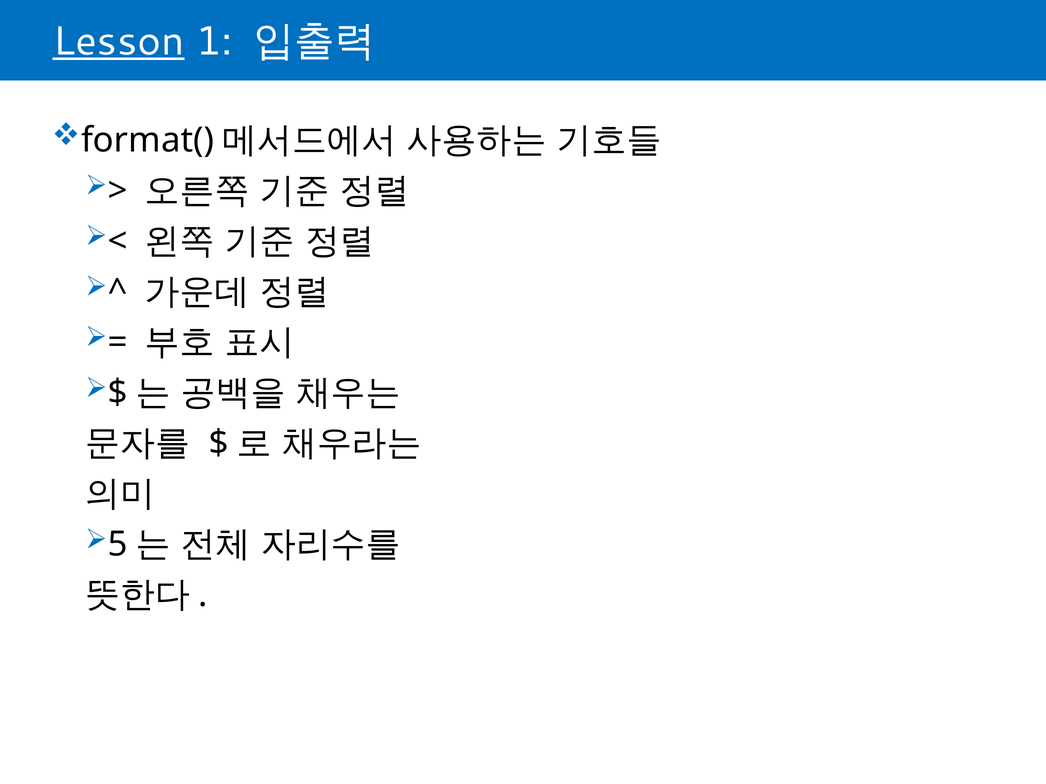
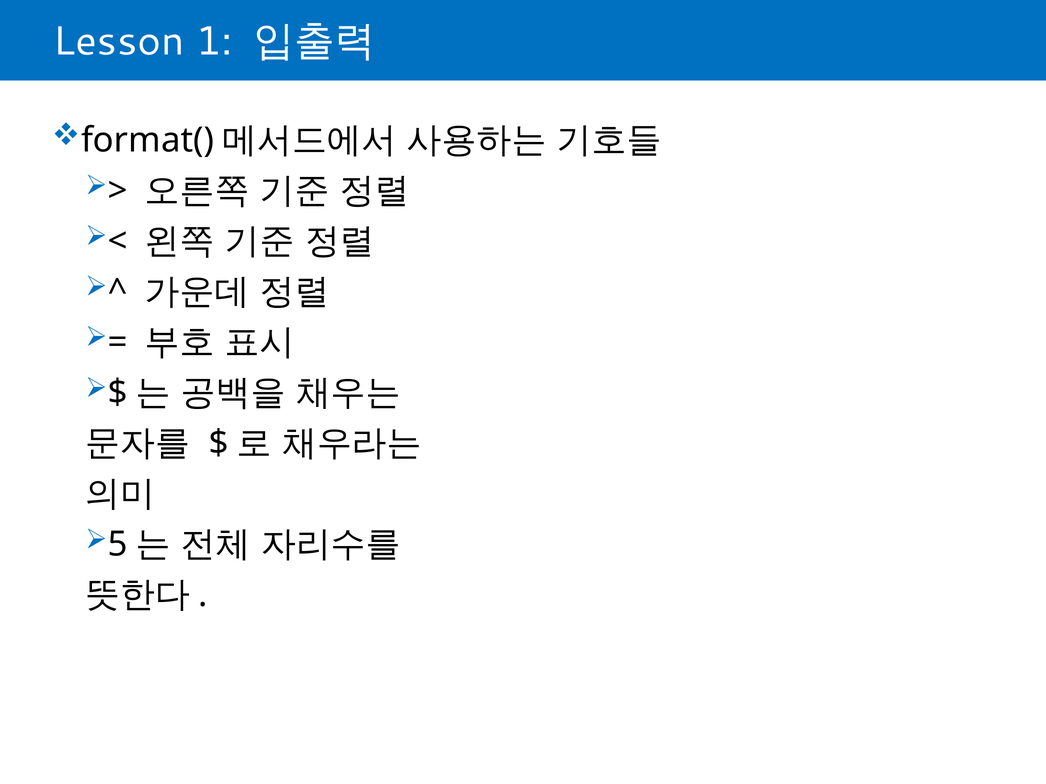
Lesson underline: present -> none
